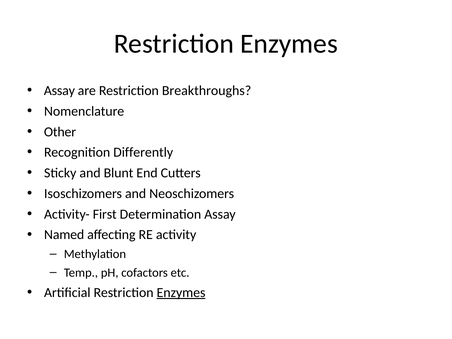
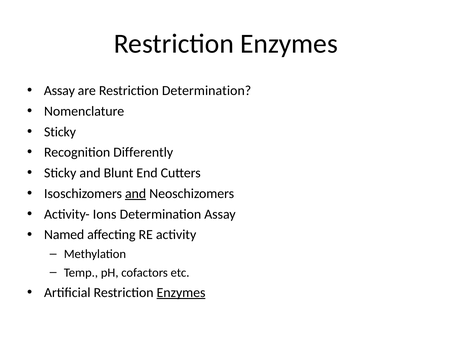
Restriction Breakthroughs: Breakthroughs -> Determination
Other at (60, 132): Other -> Sticky
and at (136, 194) underline: none -> present
First: First -> Ions
